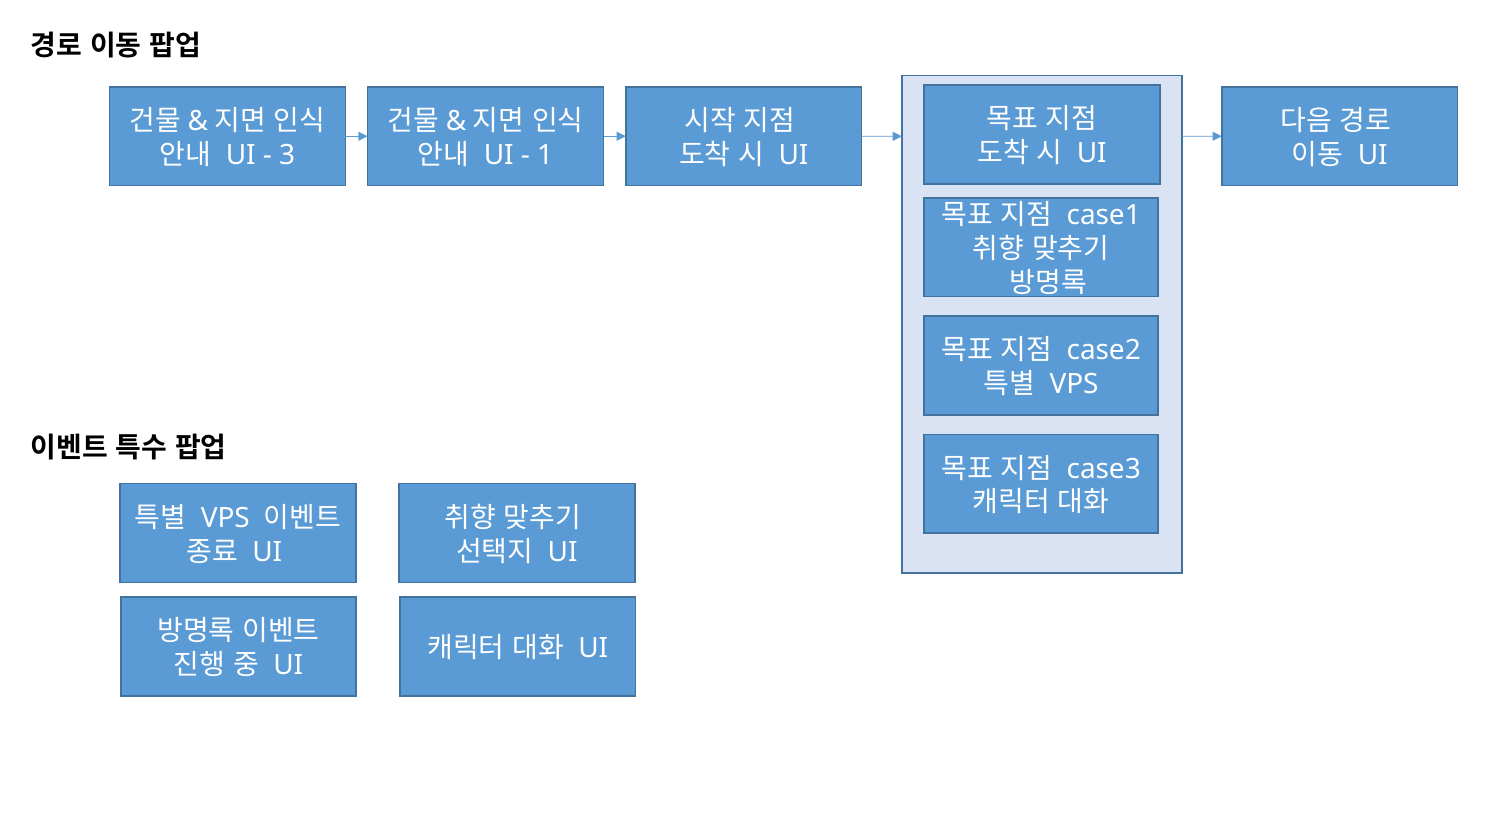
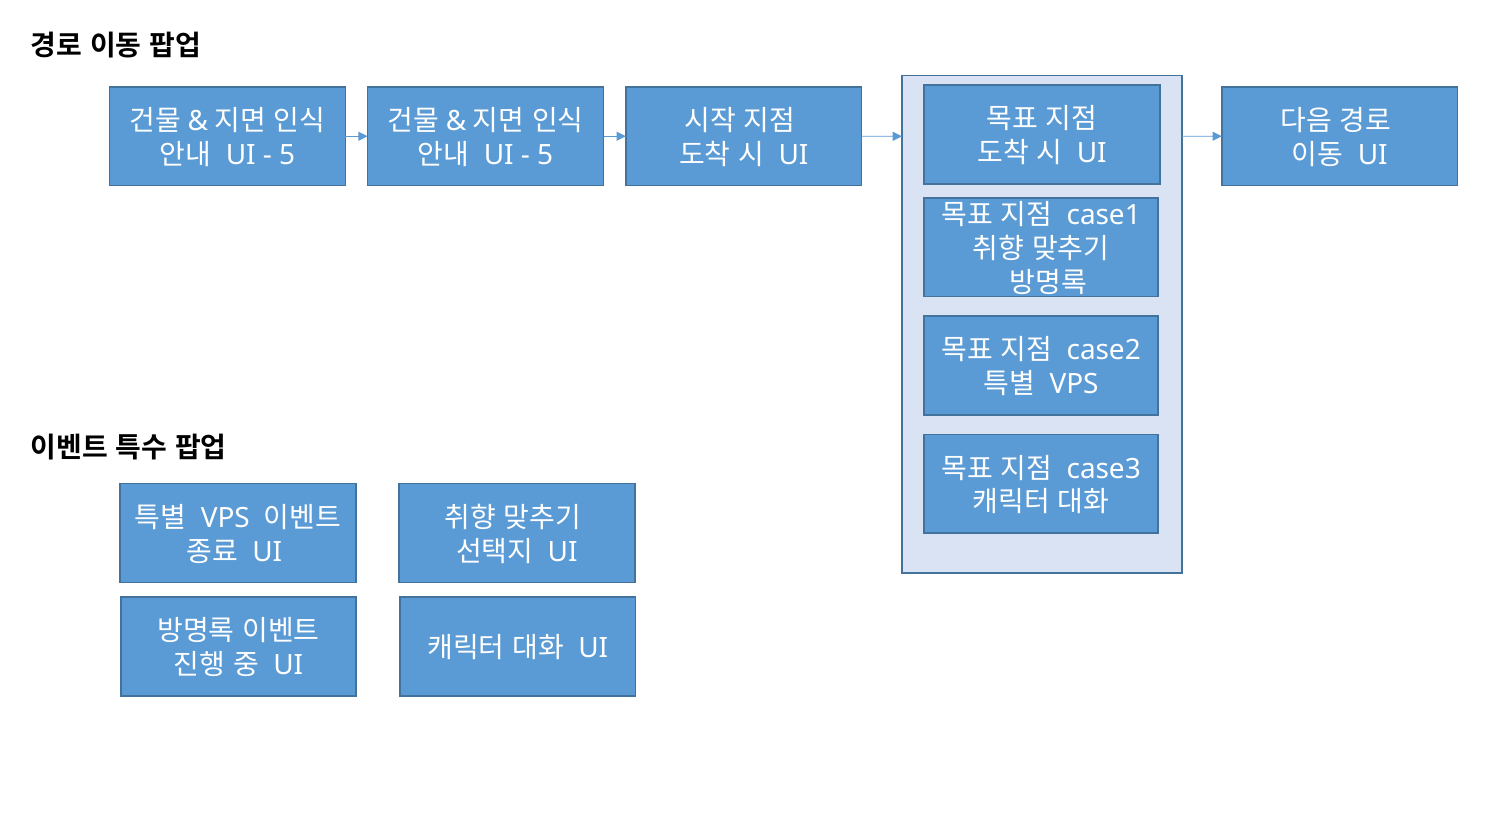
3 at (287, 155): 3 -> 5
1 at (545, 155): 1 -> 5
